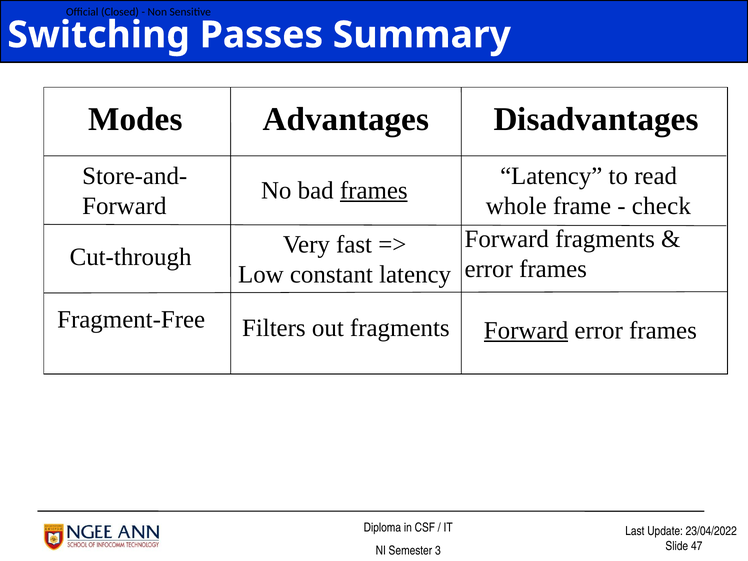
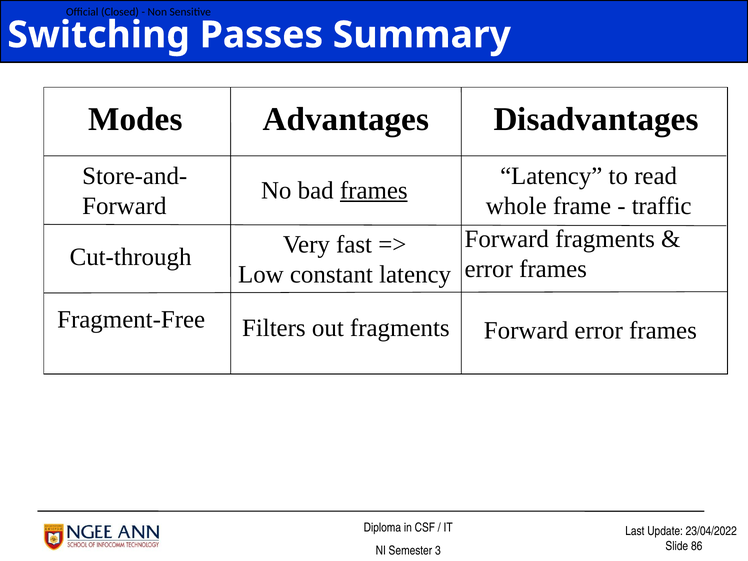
check: check -> traffic
Forward at (526, 331) underline: present -> none
47: 47 -> 86
